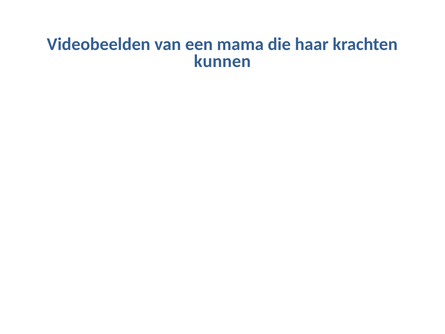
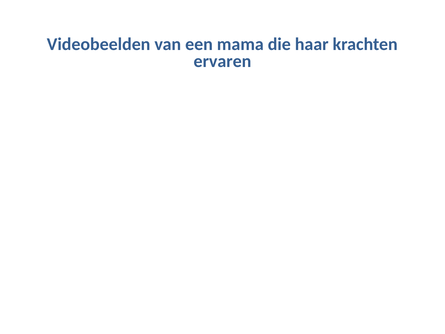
kunnen: kunnen -> ervaren
